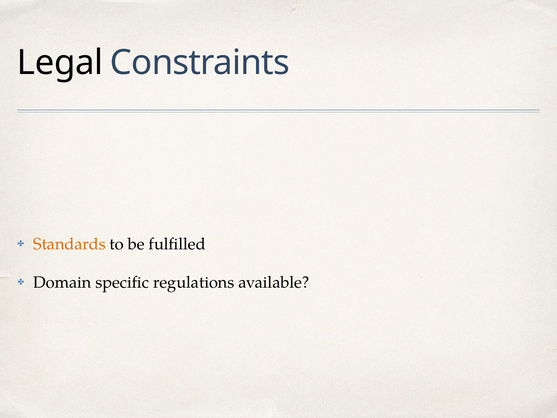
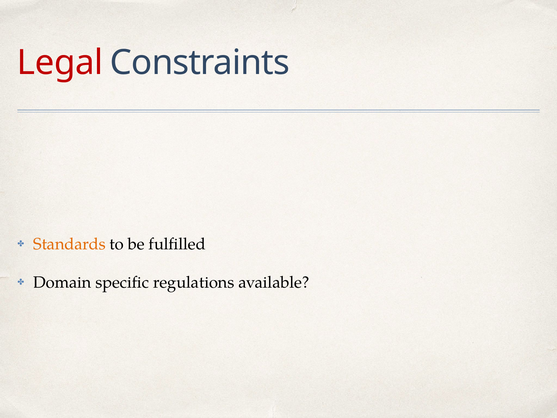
Legal colour: black -> red
